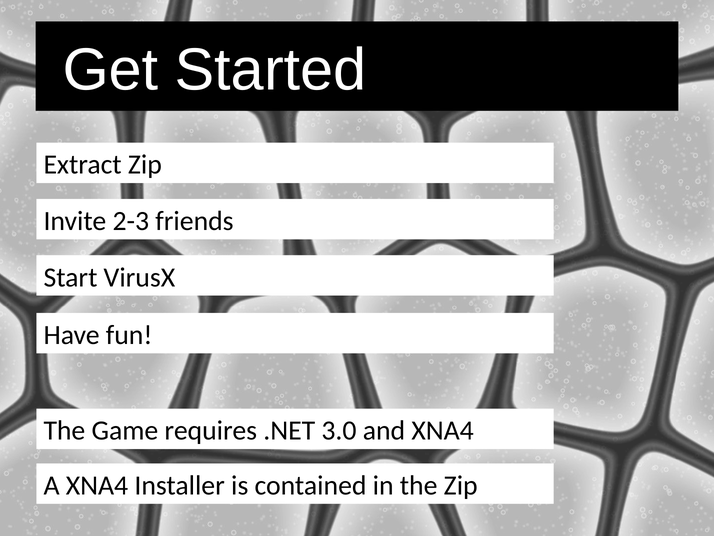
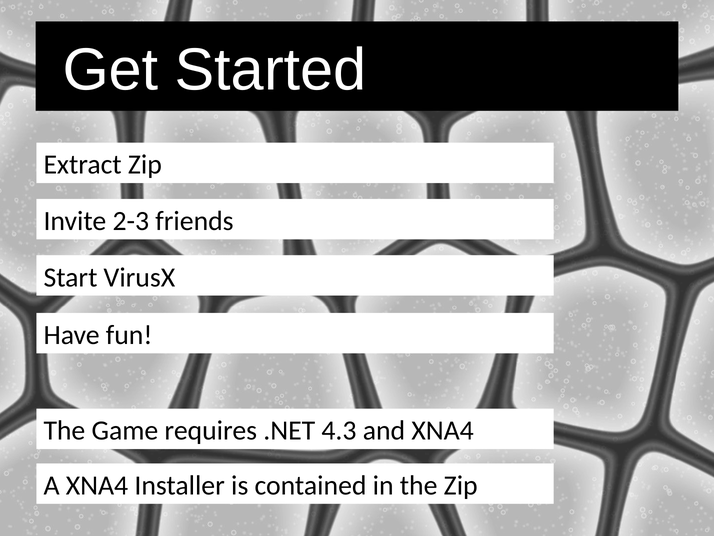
3.0: 3.0 -> 4.3
